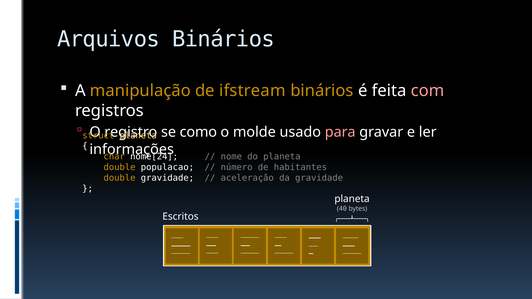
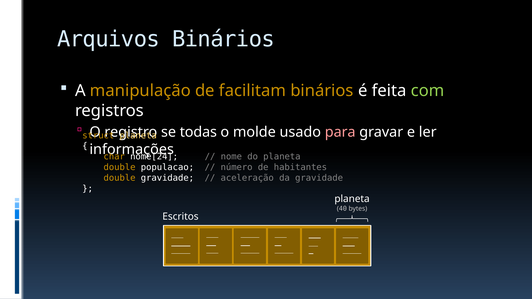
ifstream: ifstream -> facilitam
com colour: pink -> light green
como: como -> todas
